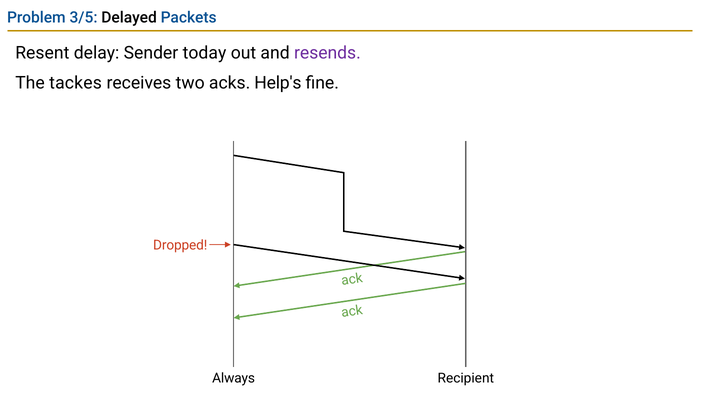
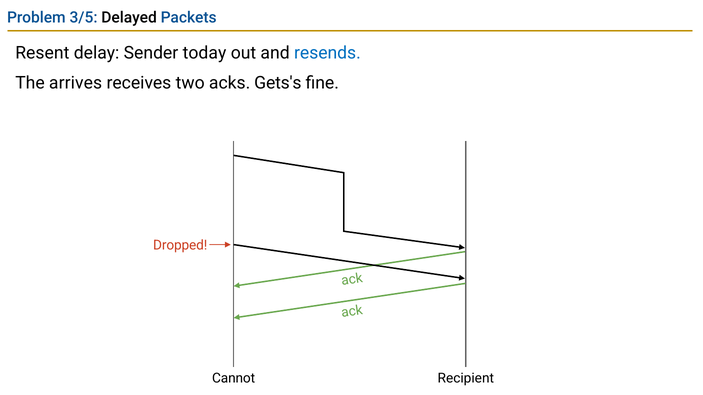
resends colour: purple -> blue
tackes: tackes -> arrives
Help's: Help's -> Gets's
Always: Always -> Cannot
